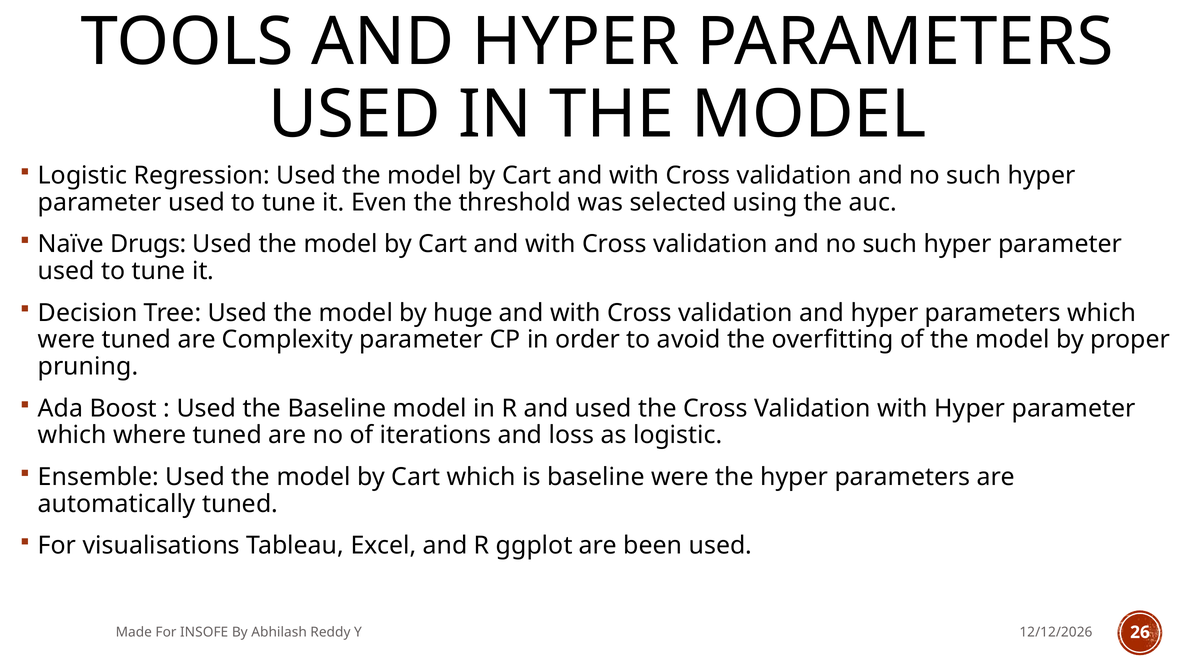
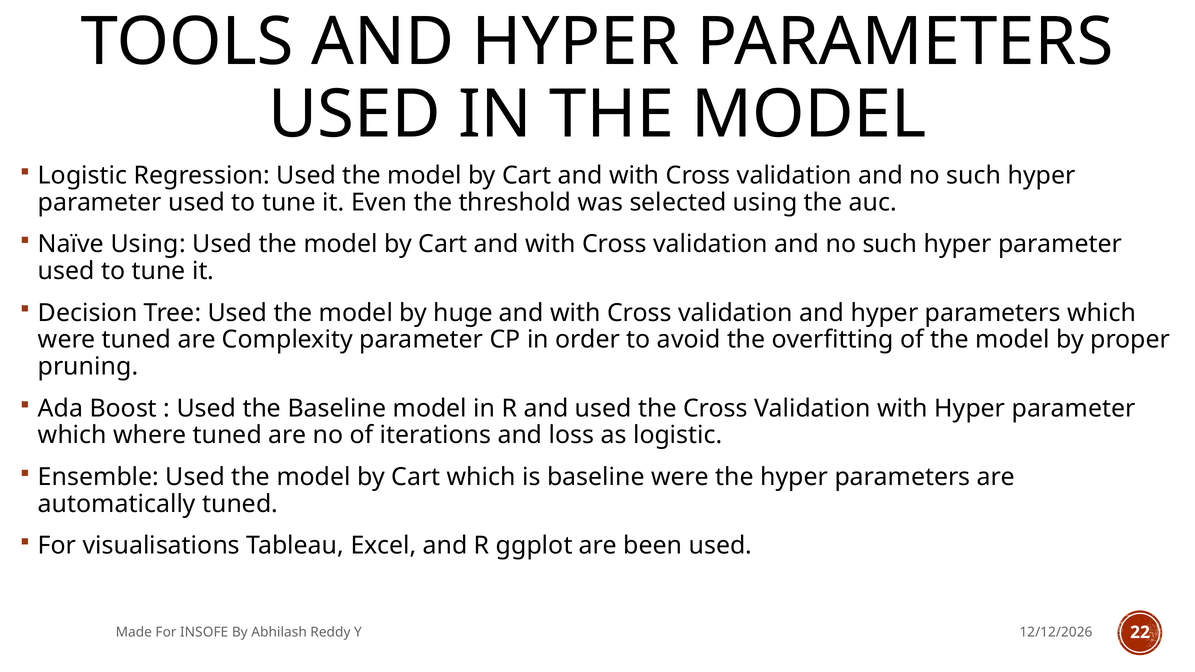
Naïve Drugs: Drugs -> Using
26: 26 -> 22
